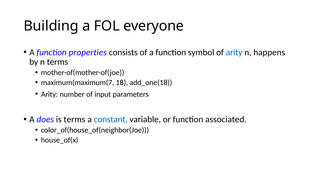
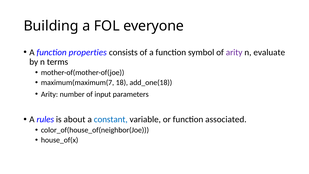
arity at (234, 52) colour: blue -> purple
happens: happens -> evaluate
does: does -> rules
is terms: terms -> about
